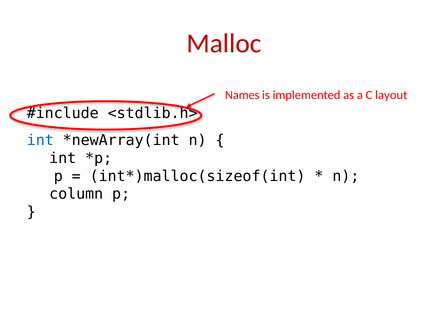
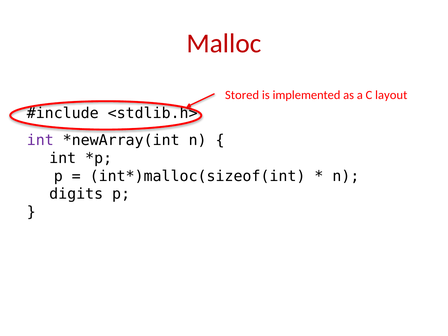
Names: Names -> Stored
int at (40, 140) colour: blue -> purple
column: column -> digits
